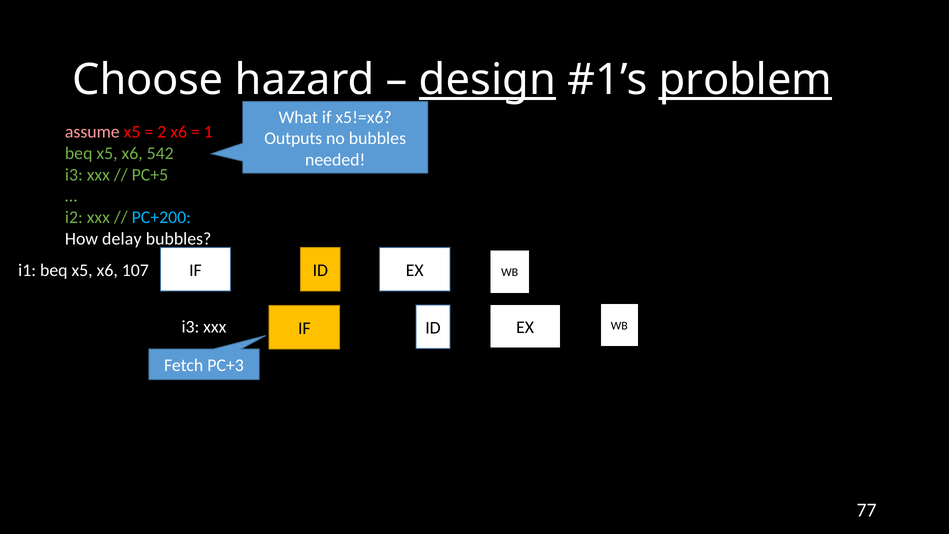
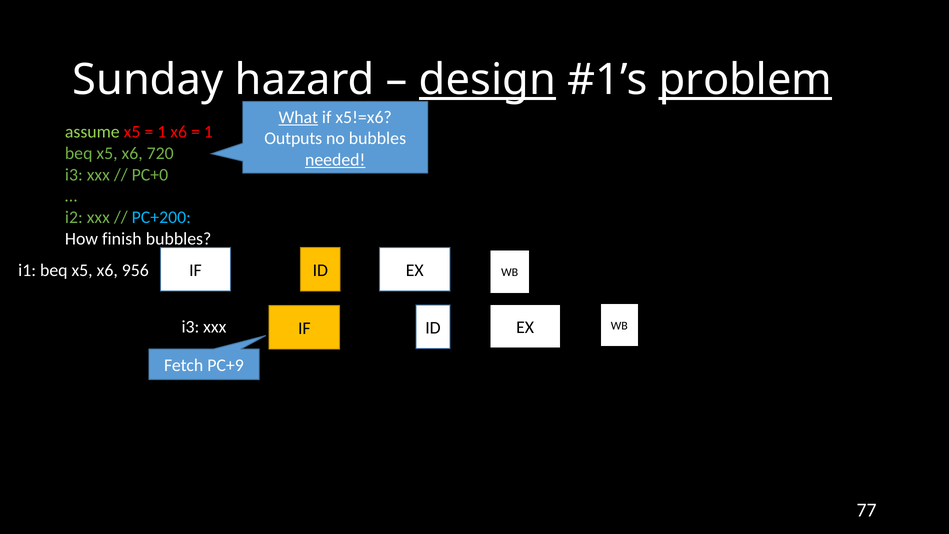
Choose: Choose -> Sunday
What underline: none -> present
assume colour: pink -> light green
2 at (162, 132): 2 -> 1
542: 542 -> 720
needed underline: none -> present
PC+5: PC+5 -> PC+0
delay: delay -> finish
107: 107 -> 956
PC+3: PC+3 -> PC+9
